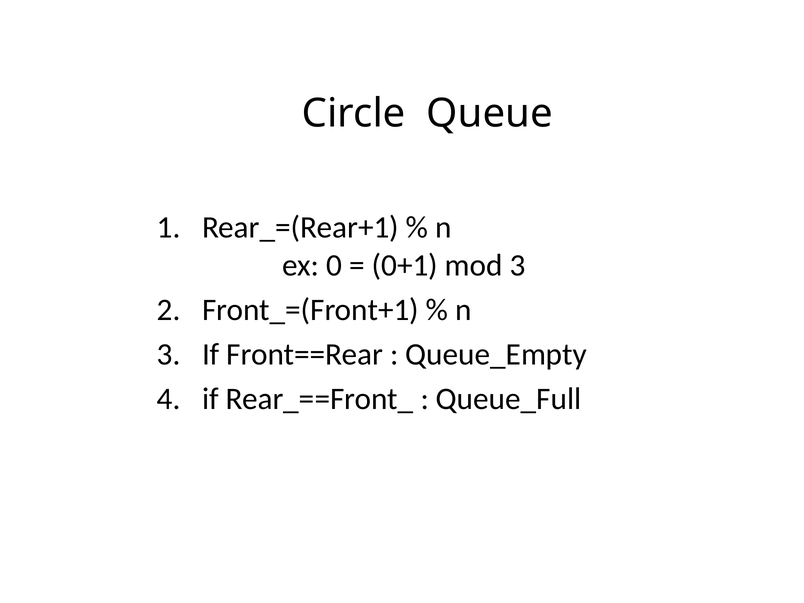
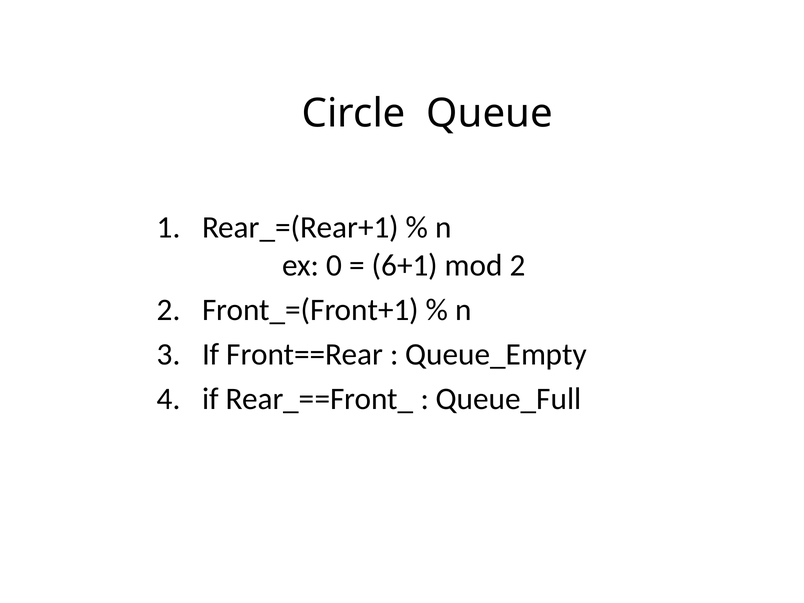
0+1: 0+1 -> 6+1
mod 3: 3 -> 2
